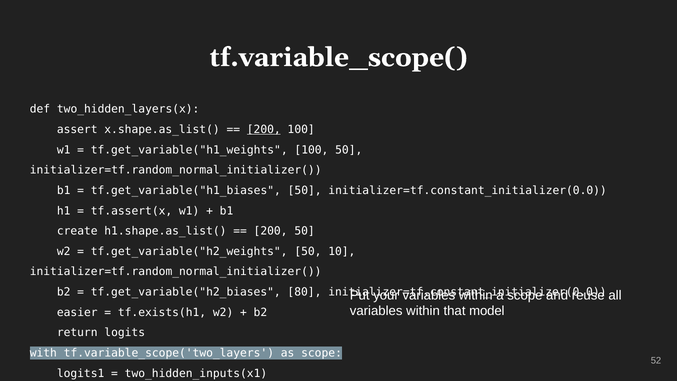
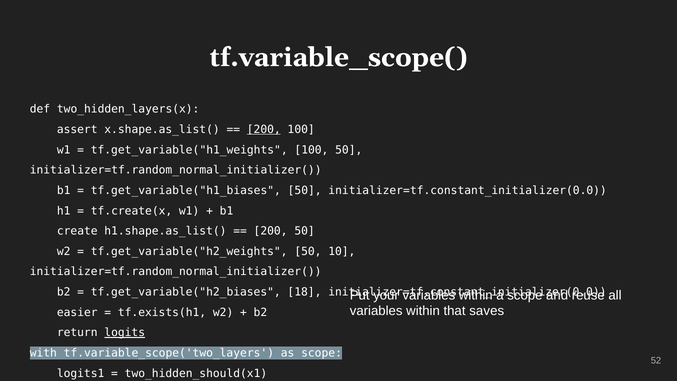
tf.assert(x: tf.assert(x -> tf.create(x
80: 80 -> 18
model: model -> saves
logits underline: none -> present
two_hidden_inputs(x1: two_hidden_inputs(x1 -> two_hidden_should(x1
